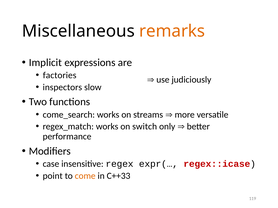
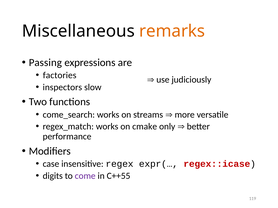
Implicit: Implicit -> Passing
switch: switch -> cmake
point: point -> digits
come colour: orange -> purple
C++33: C++33 -> C++55
